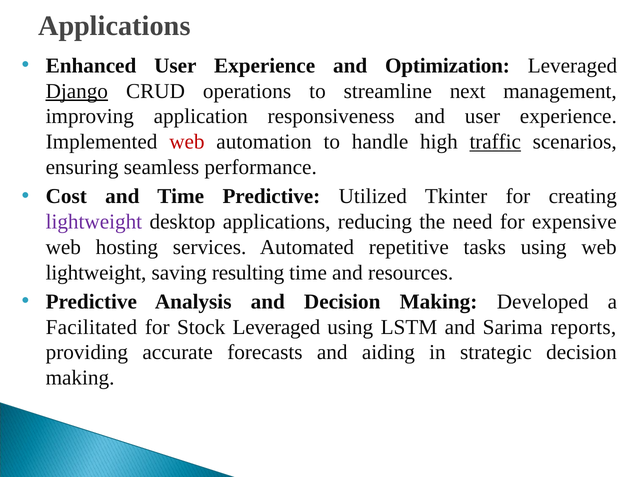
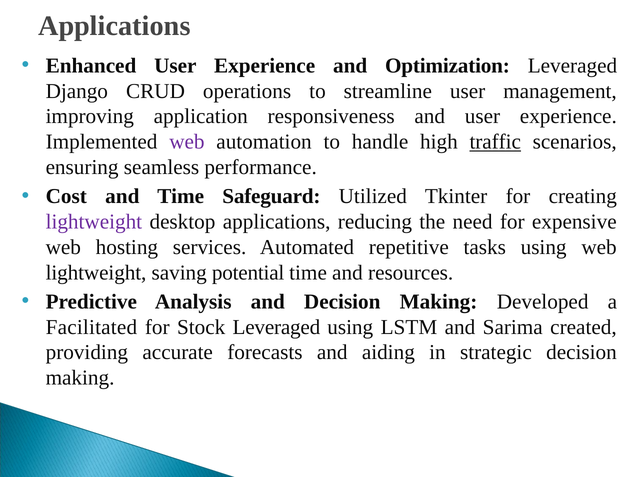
Django underline: present -> none
streamline next: next -> user
web at (187, 142) colour: red -> purple
Time Predictive: Predictive -> Safeguard
resulting: resulting -> potential
reports: reports -> created
